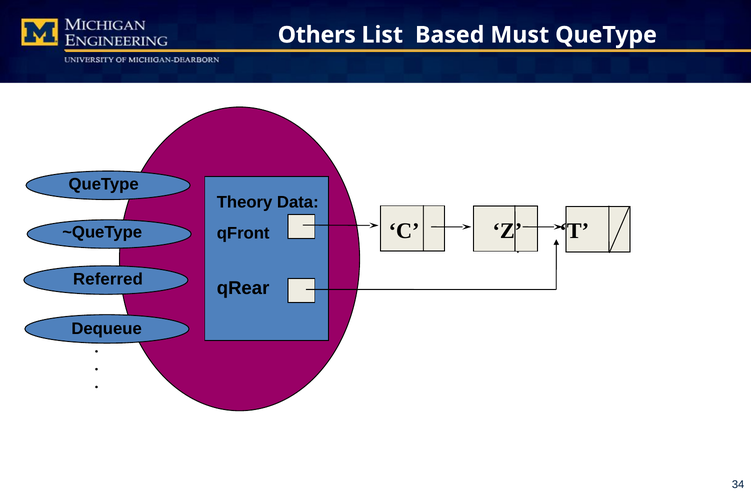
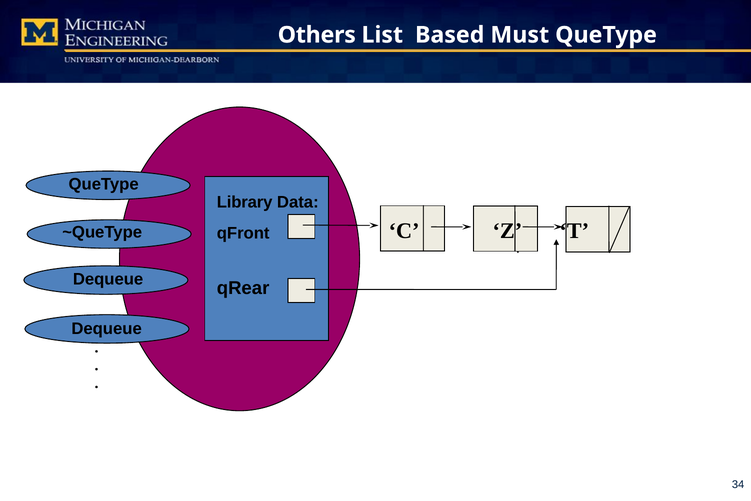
Theory: Theory -> Library
Referred at (108, 279): Referred -> Dequeue
